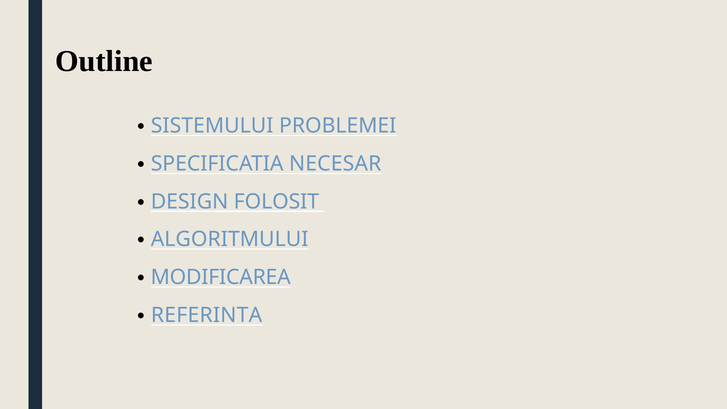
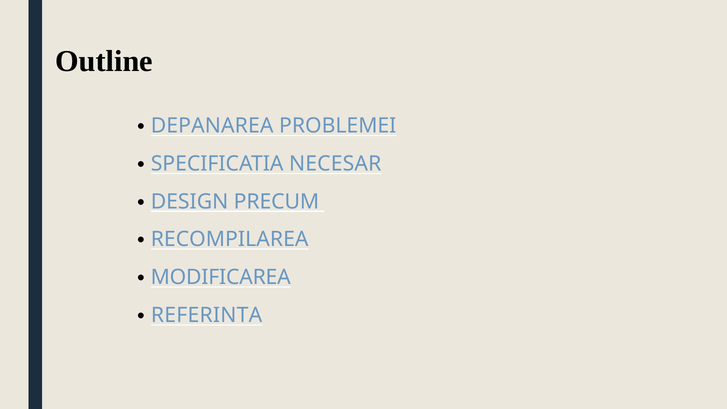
SISTEMULUI: SISTEMULUI -> DEPANAREA
FOLOSIT: FOLOSIT -> PRECUM
ALGORITMULUI: ALGORITMULUI -> RECOMPILAREA
